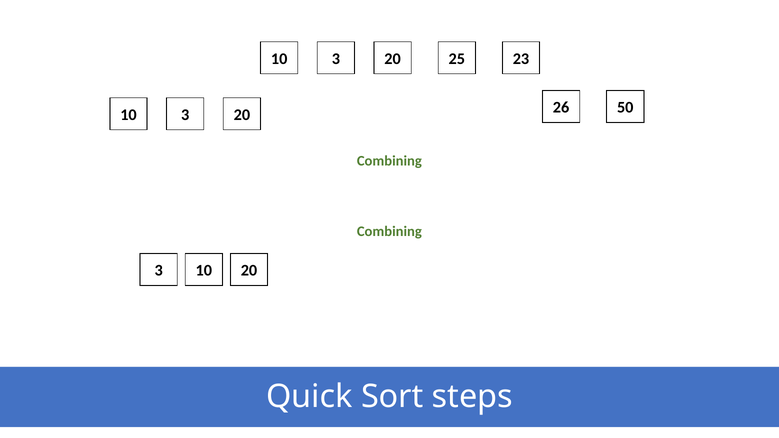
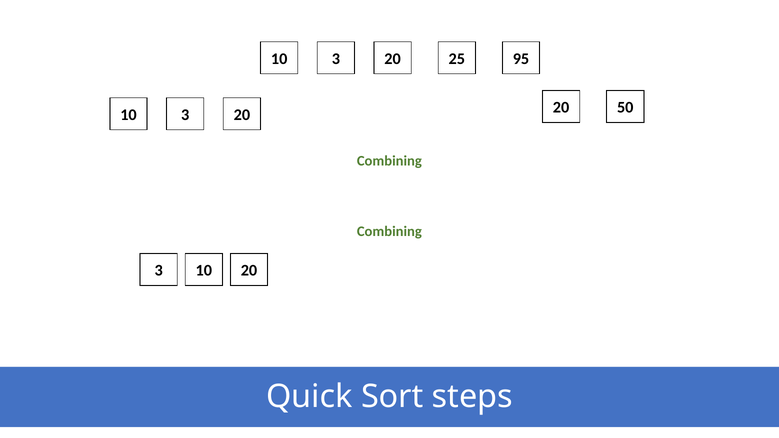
23: 23 -> 95
20 26: 26 -> 20
